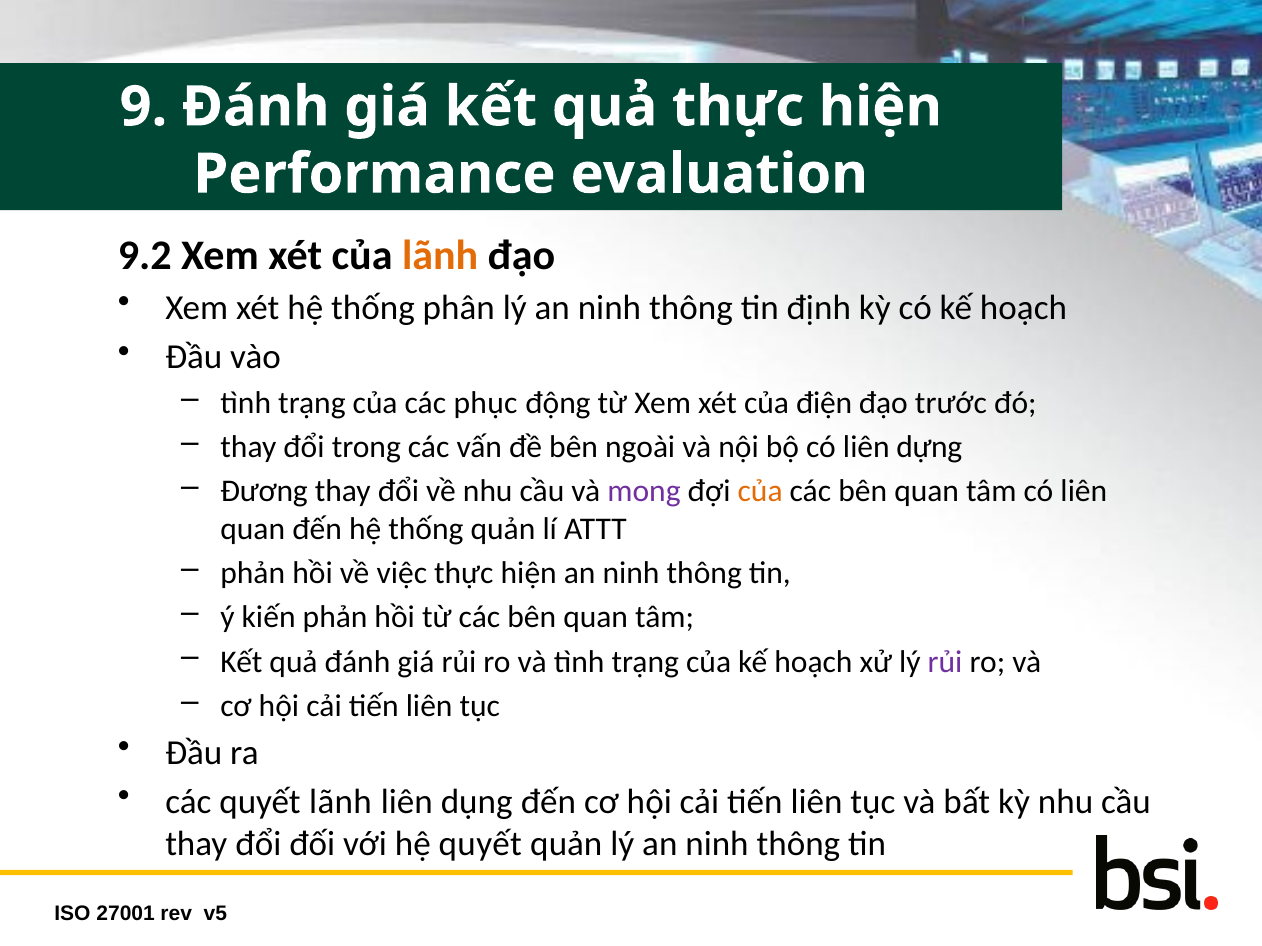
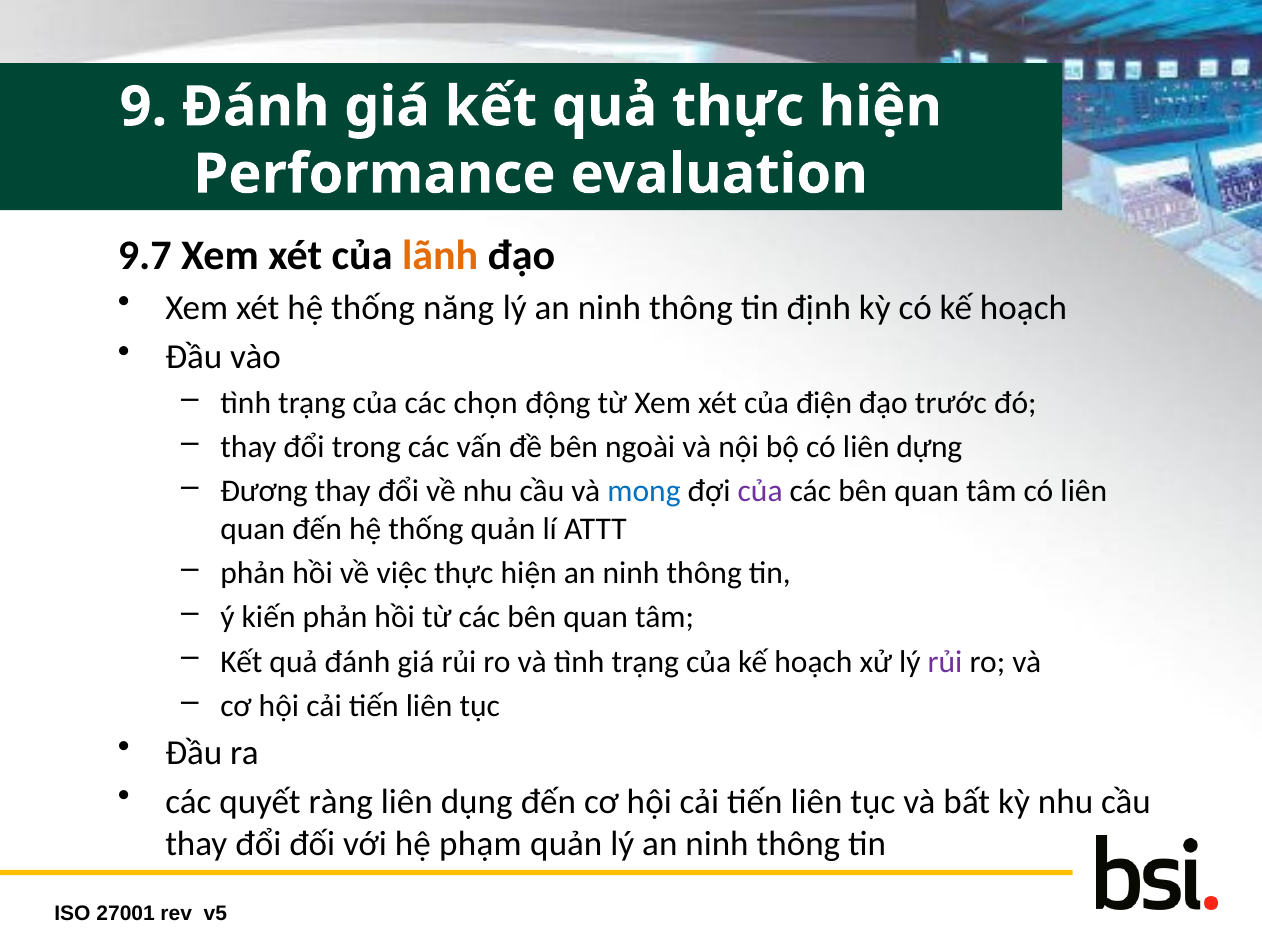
9.2: 9.2 -> 9.7
phân: phân -> năng
phục: phục -> chọn
mong colour: purple -> blue
của at (760, 492) colour: orange -> purple
quyết lãnh: lãnh -> ràng
hệ quyết: quyết -> phạm
